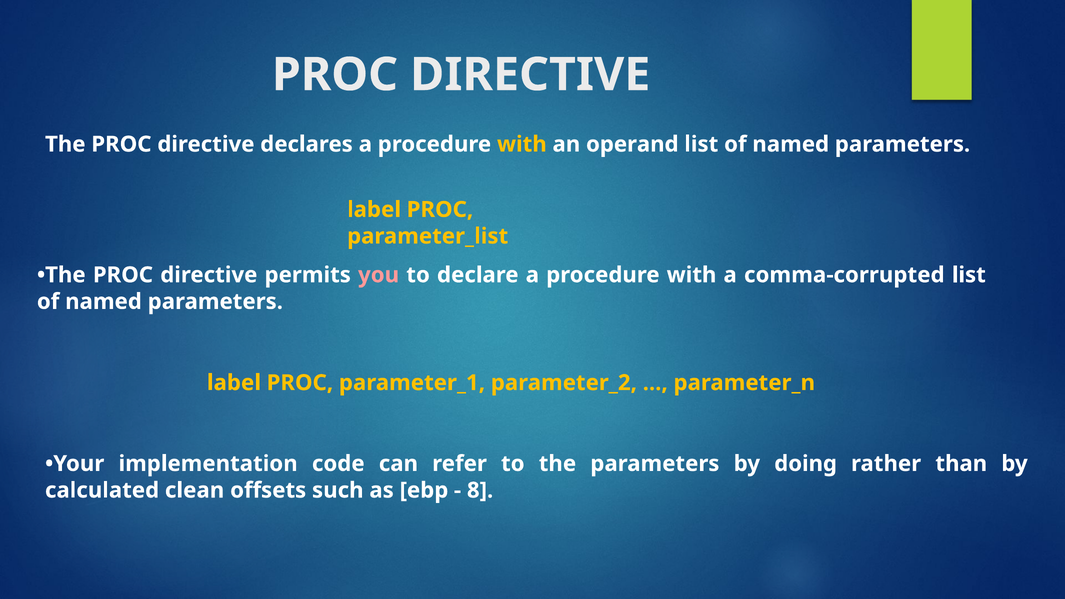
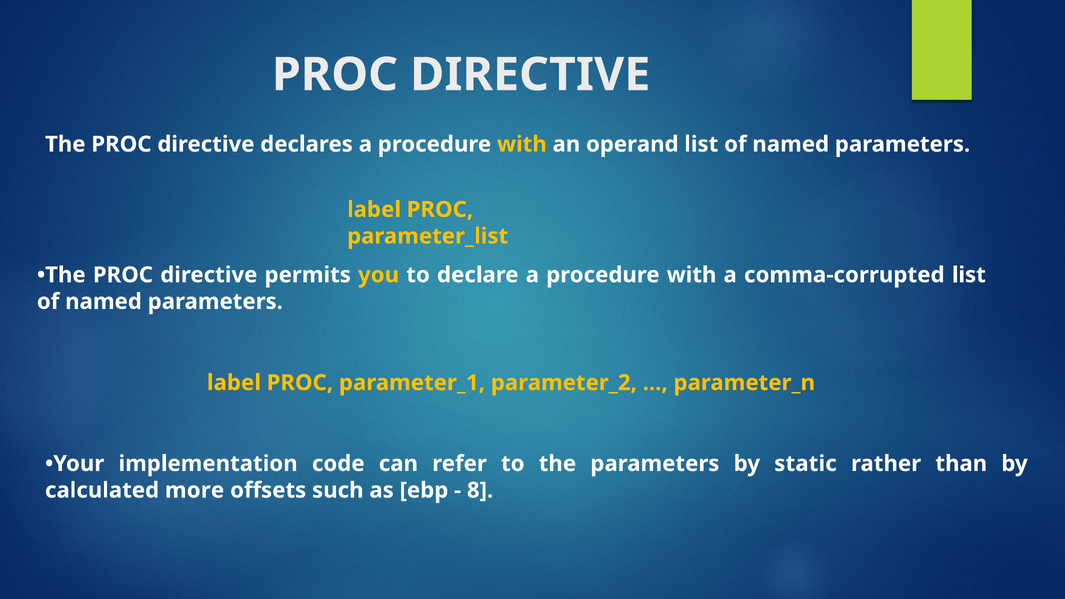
you colour: pink -> yellow
doing: doing -> static
clean: clean -> more
